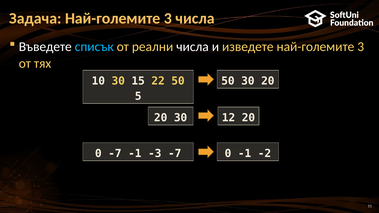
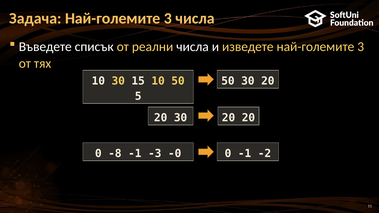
списък colour: light blue -> white
15 22: 22 -> 10
20 30 12: 12 -> 20
0 -7: -7 -> -8
-3 -7: -7 -> -0
